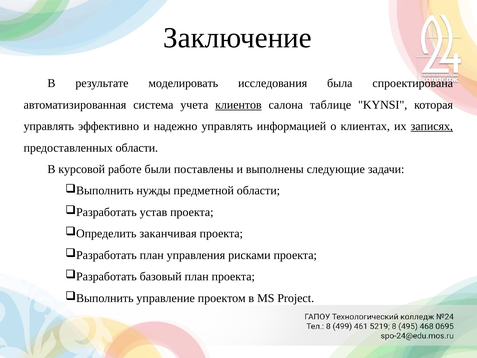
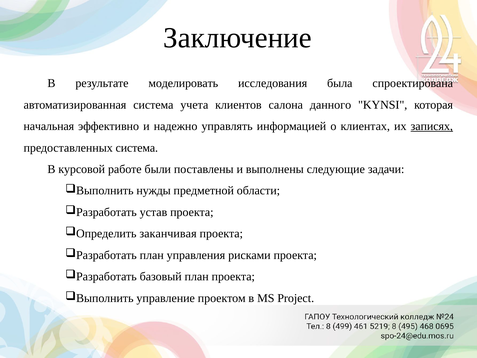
клиентов underline: present -> none
таблице: таблице -> данного
управлять at (49, 126): управлять -> начальная
предоставленных области: области -> система
